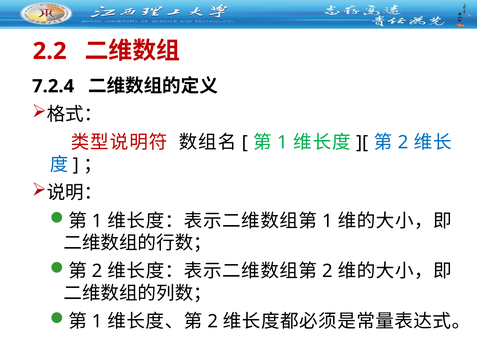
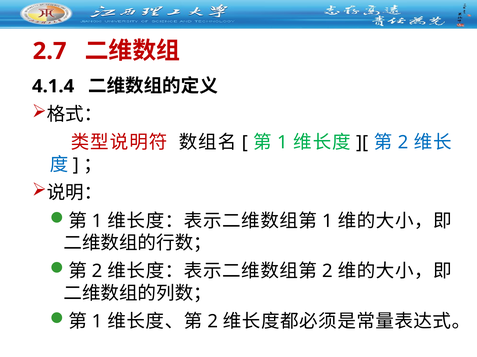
2.2: 2.2 -> 2.7
7.2.4: 7.2.4 -> 4.1.4
